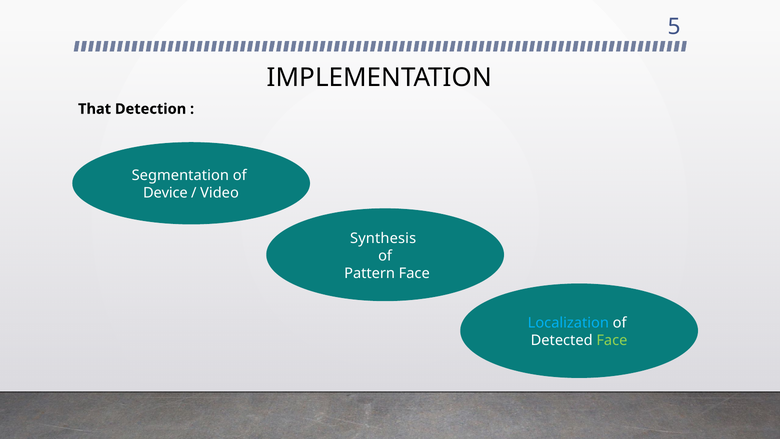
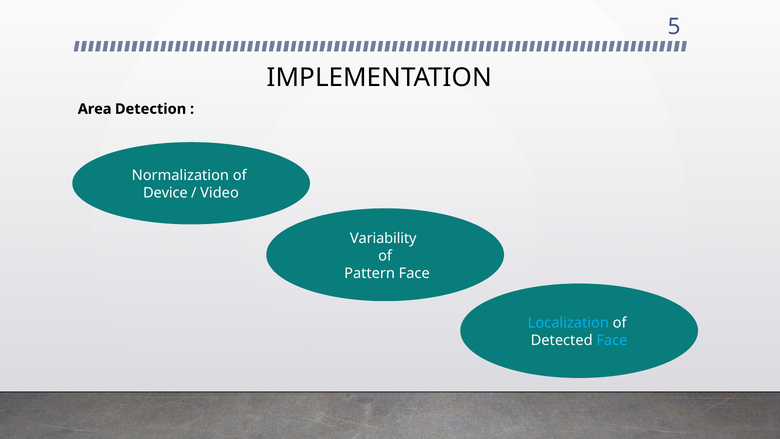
That: That -> Area
Segmentation: Segmentation -> Normalization
Synthesis: Synthesis -> Variability
Face at (612, 340) colour: light green -> light blue
